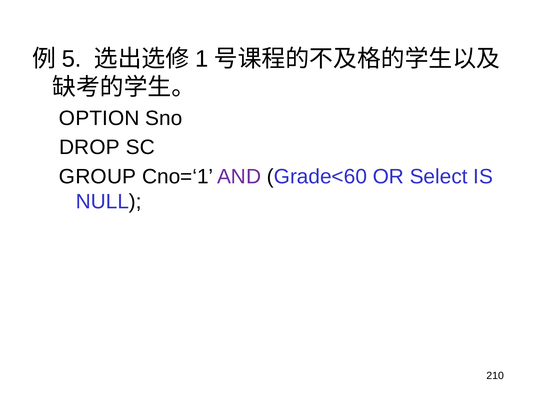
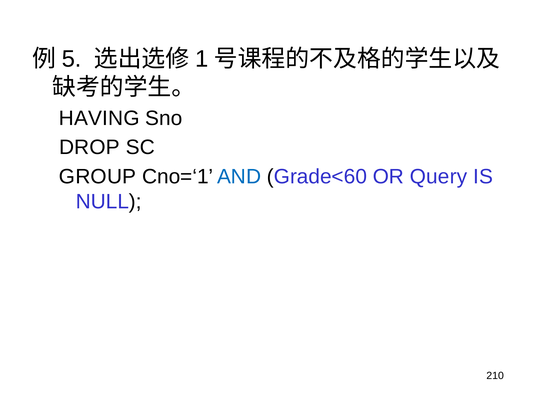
OPTION: OPTION -> HAVING
AND colour: purple -> blue
Select: Select -> Query
